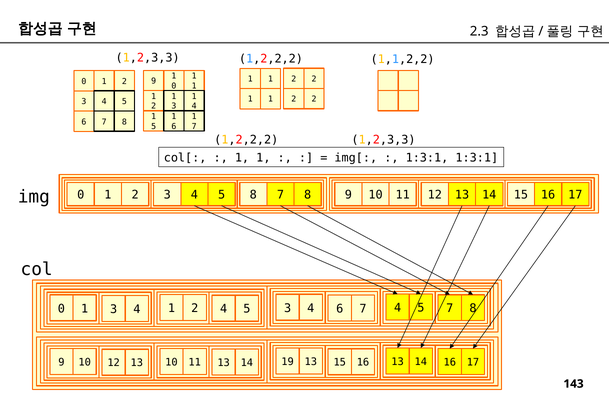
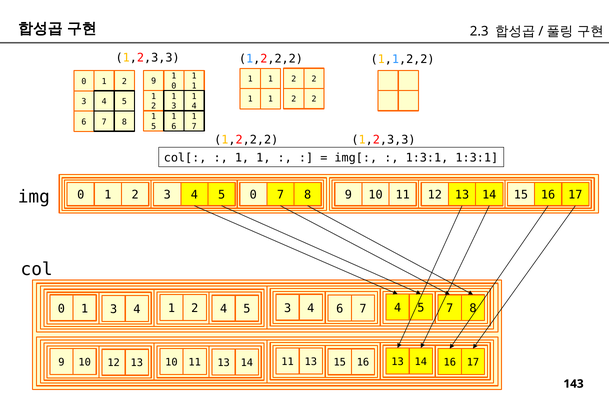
5 8: 8 -> 0
14 19: 19 -> 11
